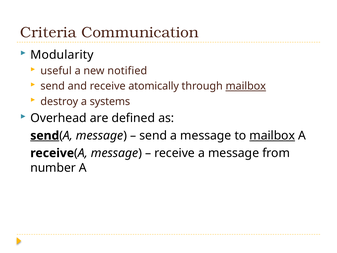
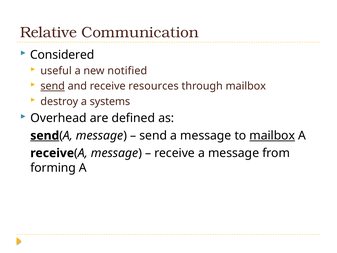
Criteria: Criteria -> Relative
Modularity: Modularity -> Considered
send at (53, 86) underline: none -> present
atomically: atomically -> resources
mailbox at (246, 86) underline: present -> none
number: number -> forming
